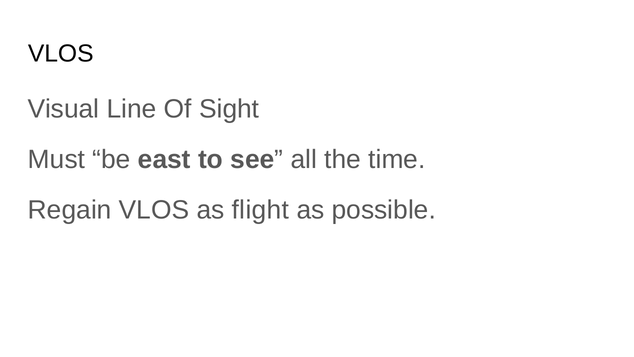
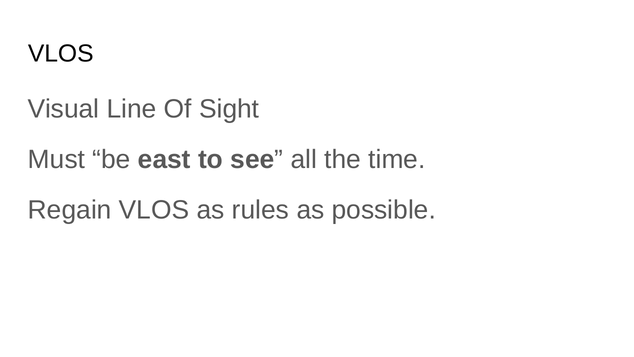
flight: flight -> rules
